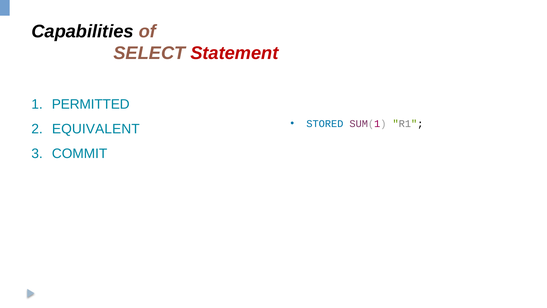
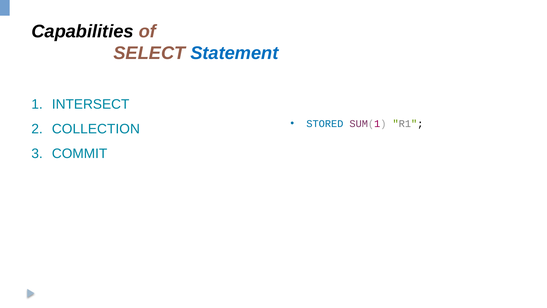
Statement colour: red -> blue
PERMITTED: PERMITTED -> INTERSECT
EQUIVALENT: EQUIVALENT -> COLLECTION
